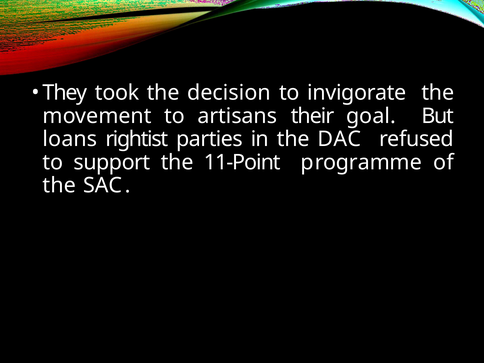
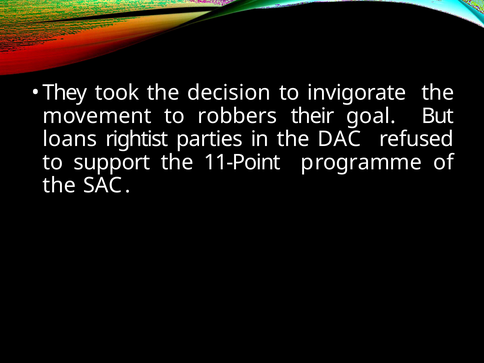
artisans: artisans -> robbers
